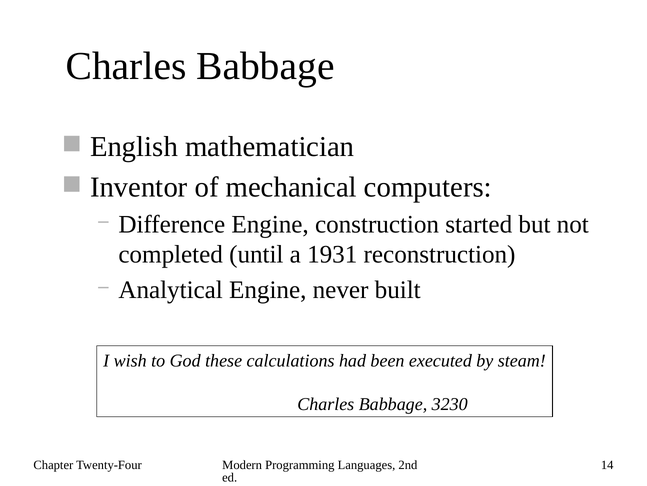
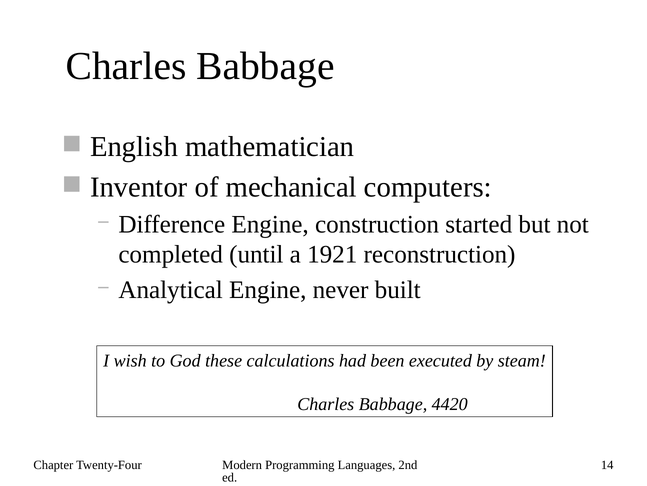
1931: 1931 -> 1921
3230: 3230 -> 4420
